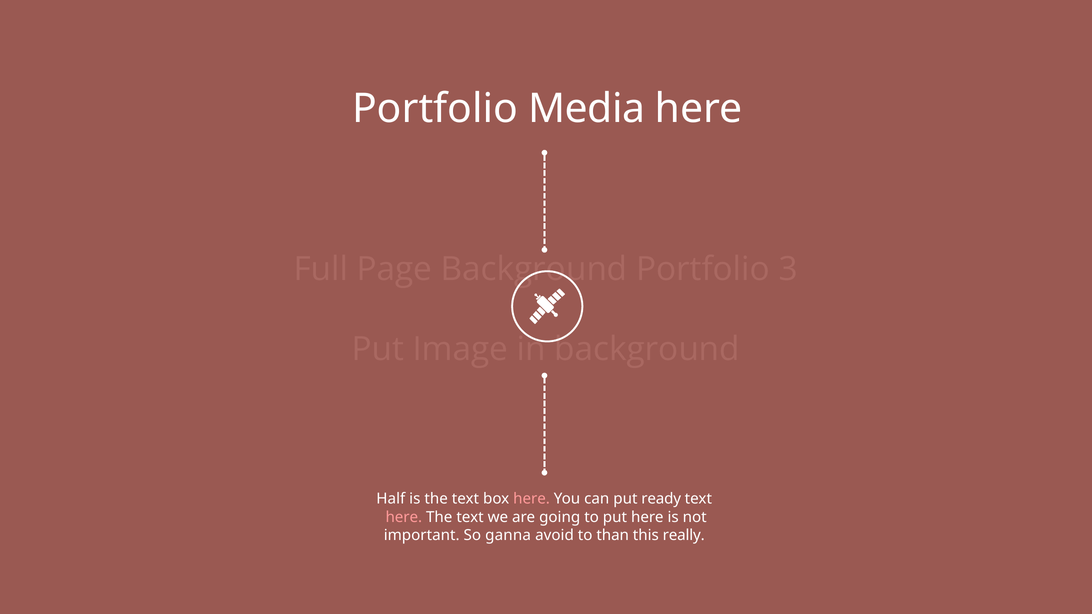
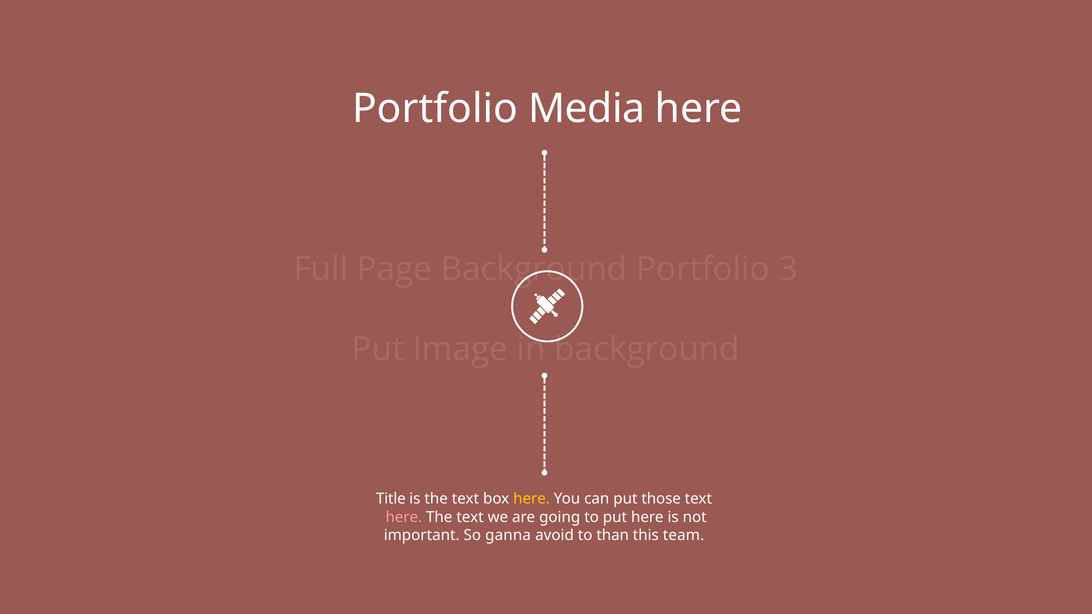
Half: Half -> Title
here at (532, 499) colour: pink -> yellow
ready: ready -> those
really: really -> team
